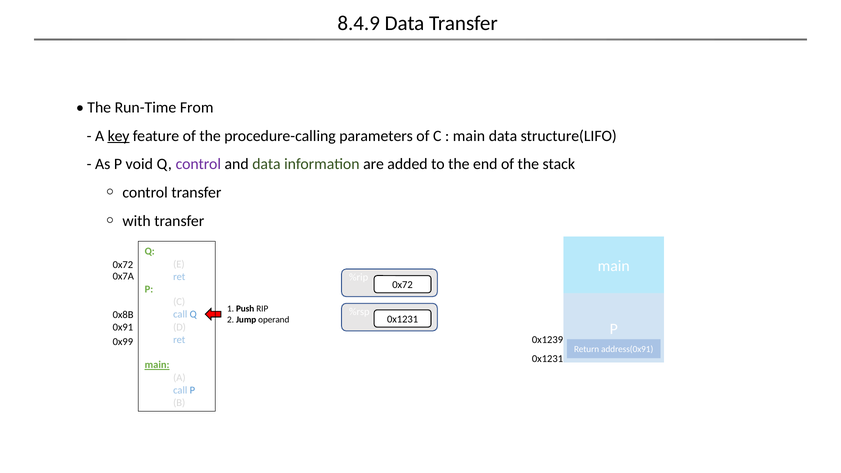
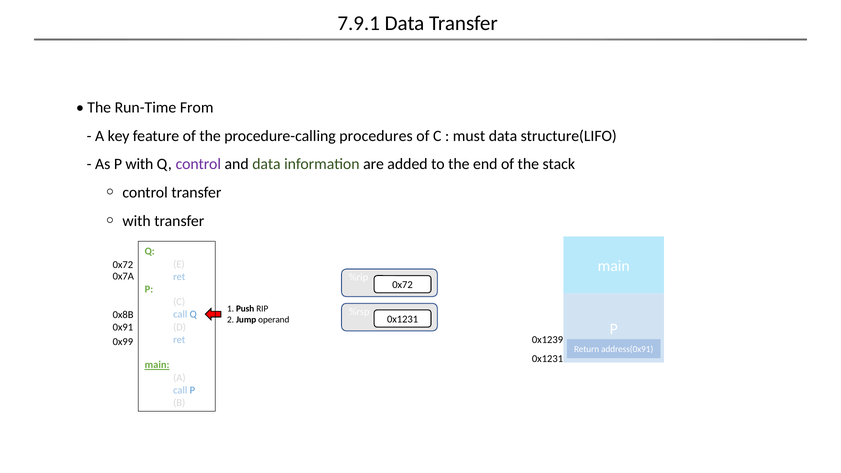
8.4.9: 8.4.9 -> 7.9.1
key underline: present -> none
parameters: parameters -> procedures
main at (469, 136): main -> must
P void: void -> with
